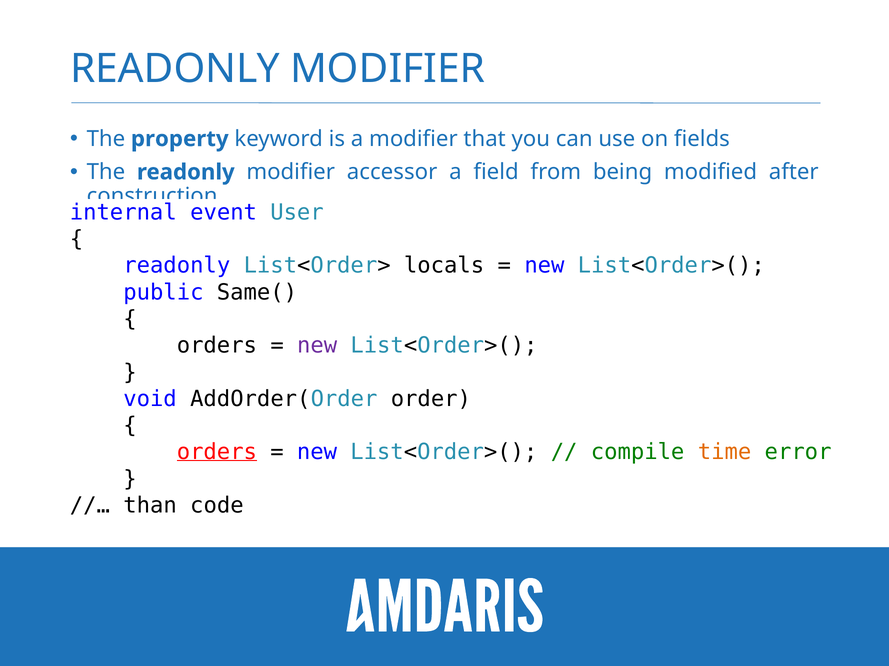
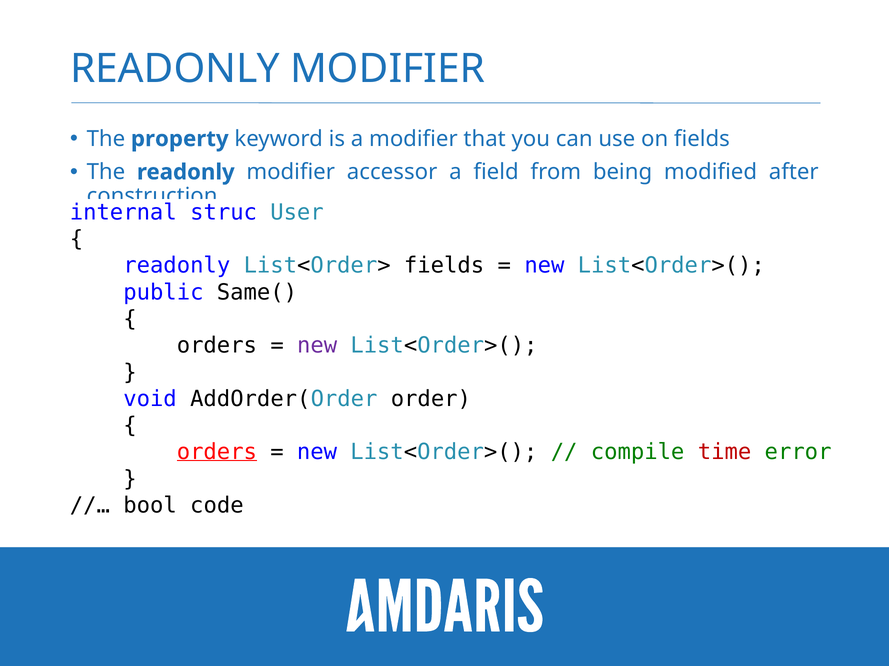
event: event -> struc
List<Order> locals: locals -> fields
time colour: orange -> red
than: than -> bool
